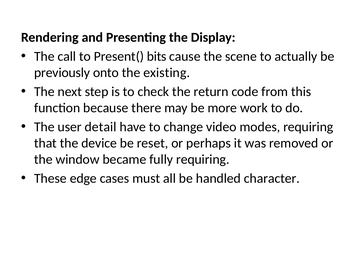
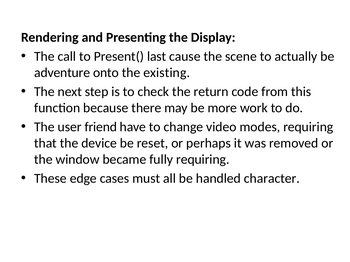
bits: bits -> last
previously: previously -> adventure
detail: detail -> friend
